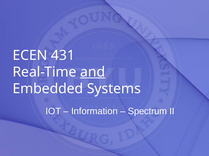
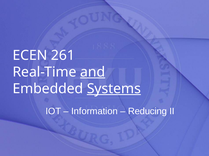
431: 431 -> 261
Systems underline: none -> present
Spectrum: Spectrum -> Reducing
